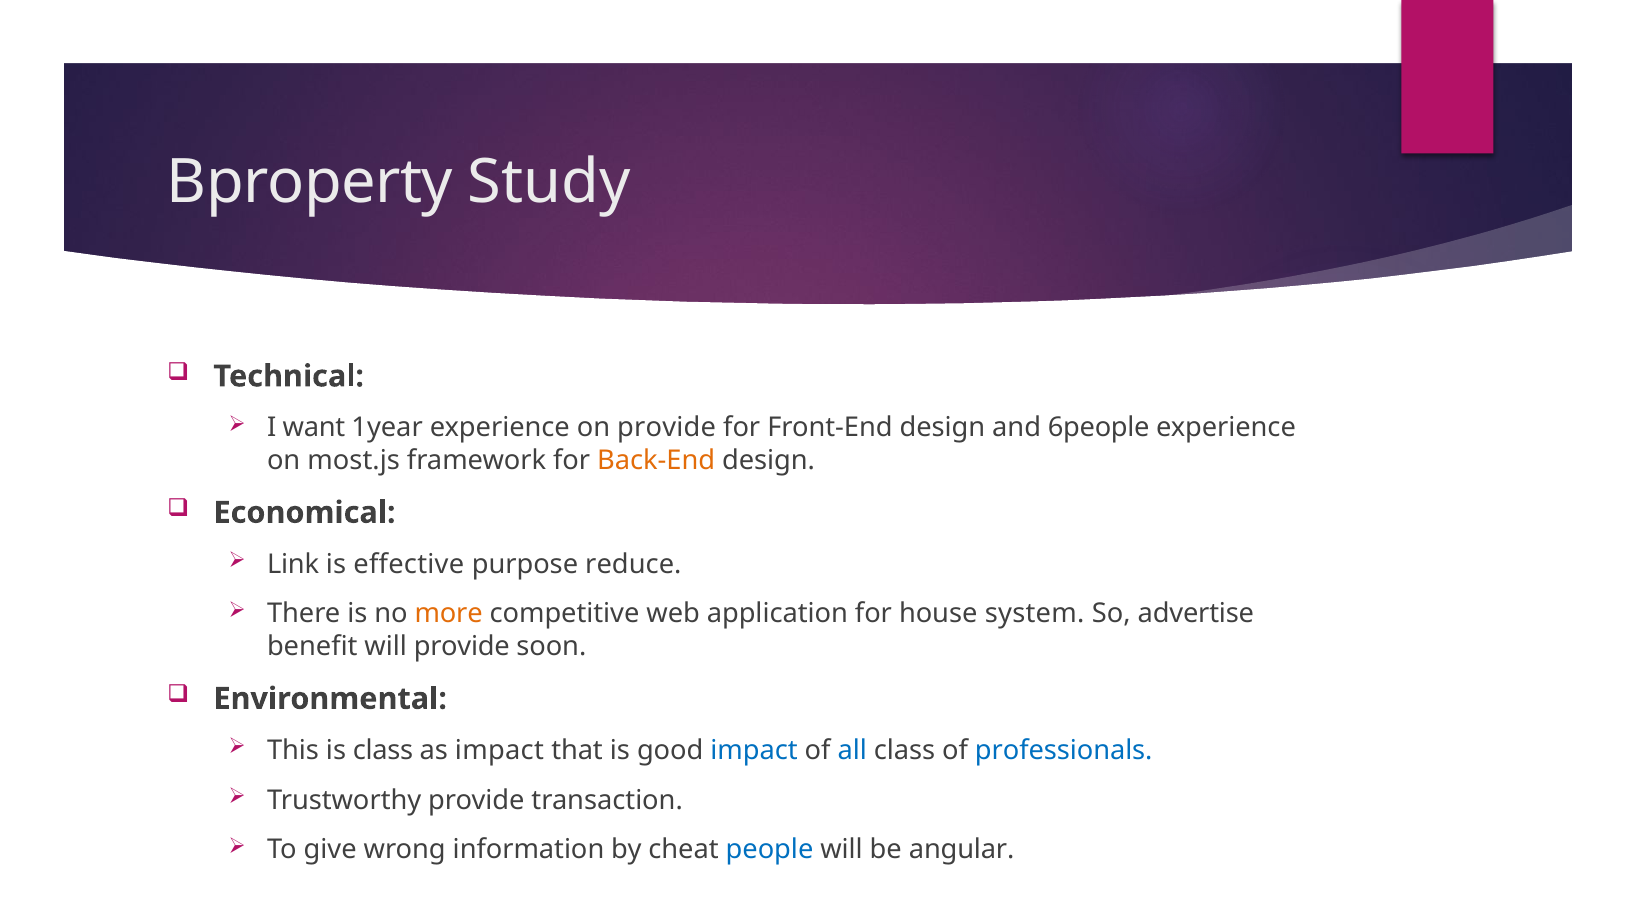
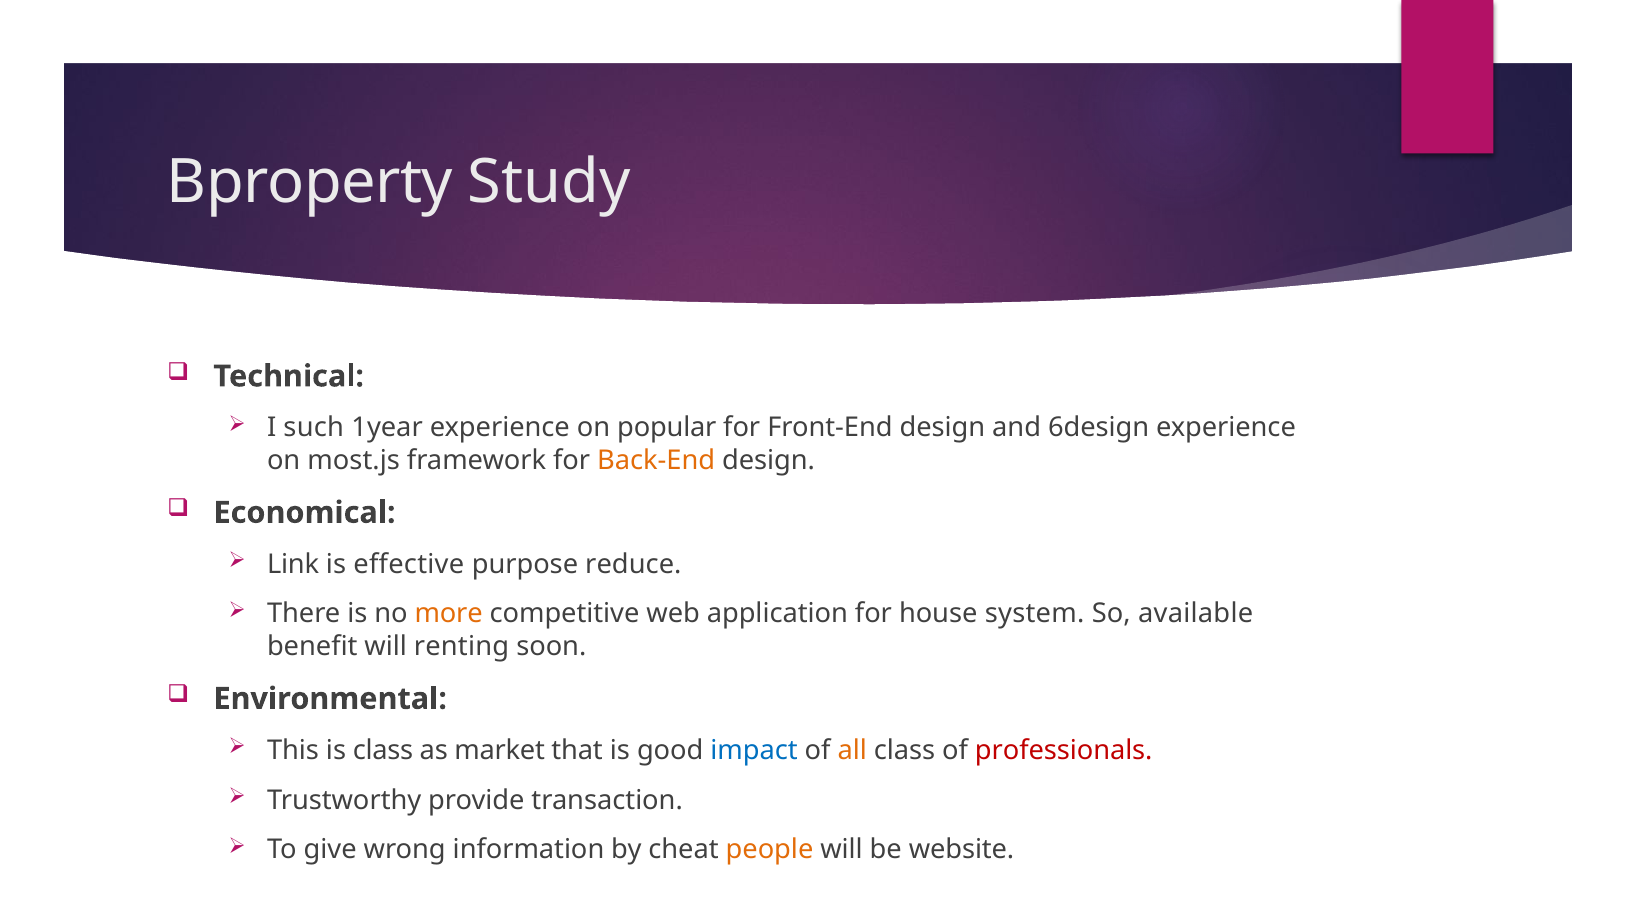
want: want -> such
on provide: provide -> popular
6people: 6people -> 6design
advertise: advertise -> available
will provide: provide -> renting
as impact: impact -> market
all colour: blue -> orange
professionals colour: blue -> red
people colour: blue -> orange
angular: angular -> website
